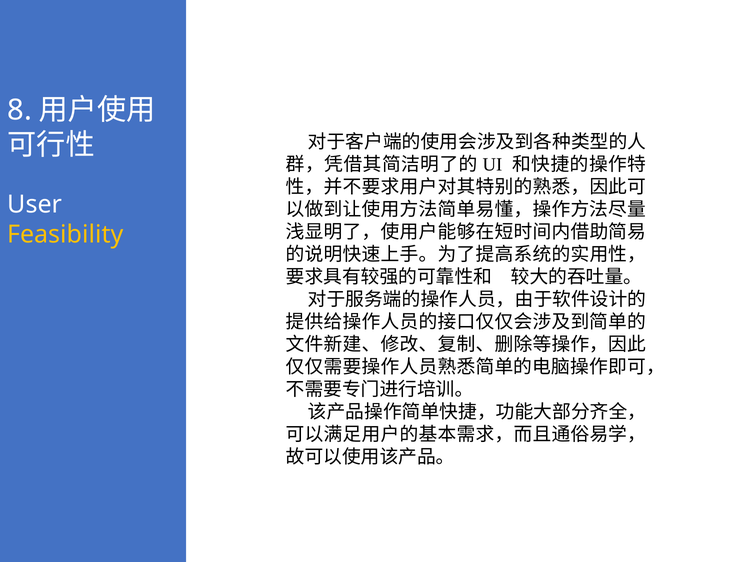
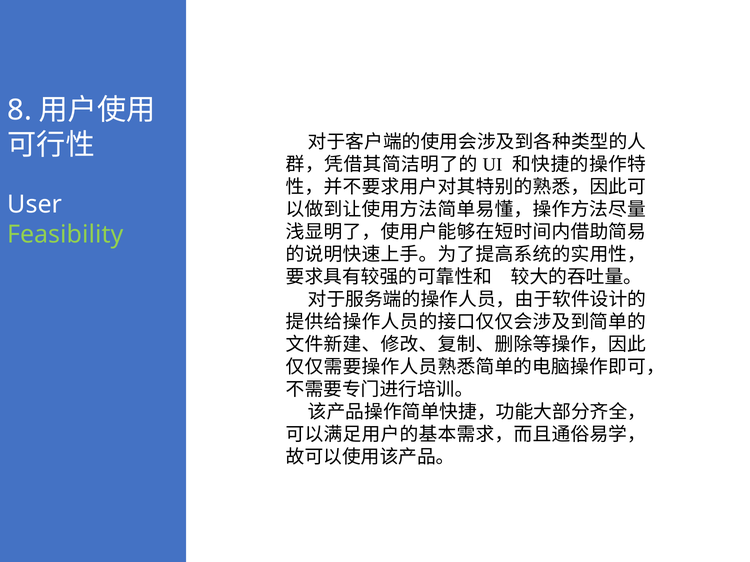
Feasibility colour: yellow -> light green
